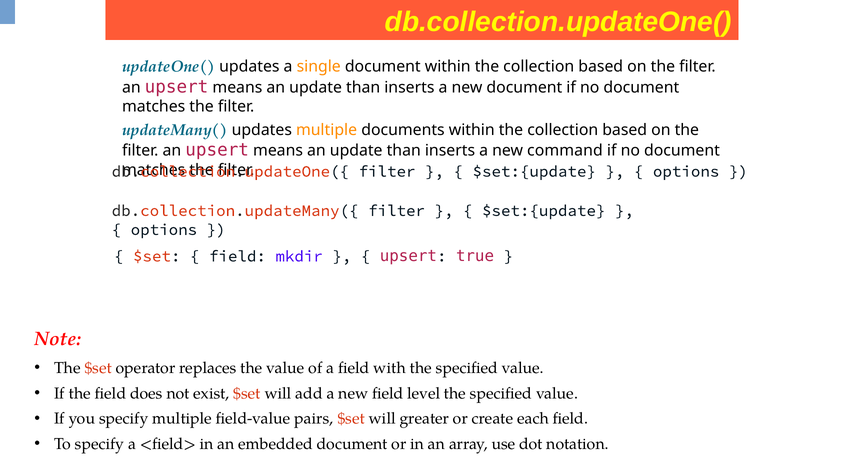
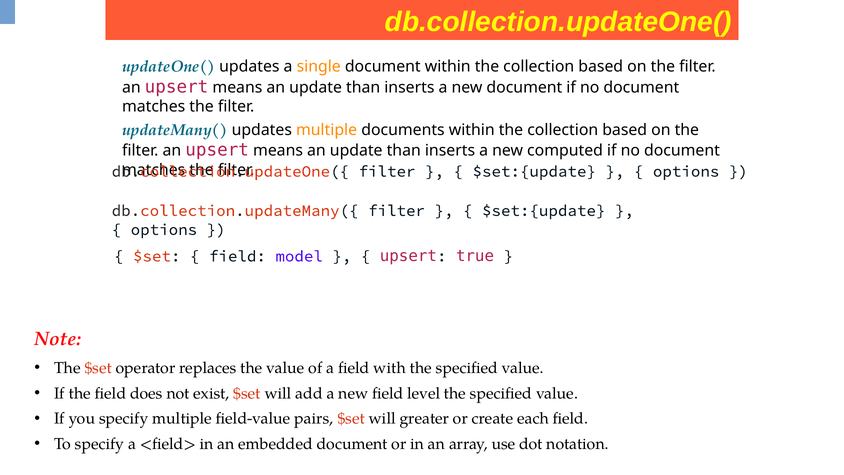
command: command -> computed
mkdir: mkdir -> model
